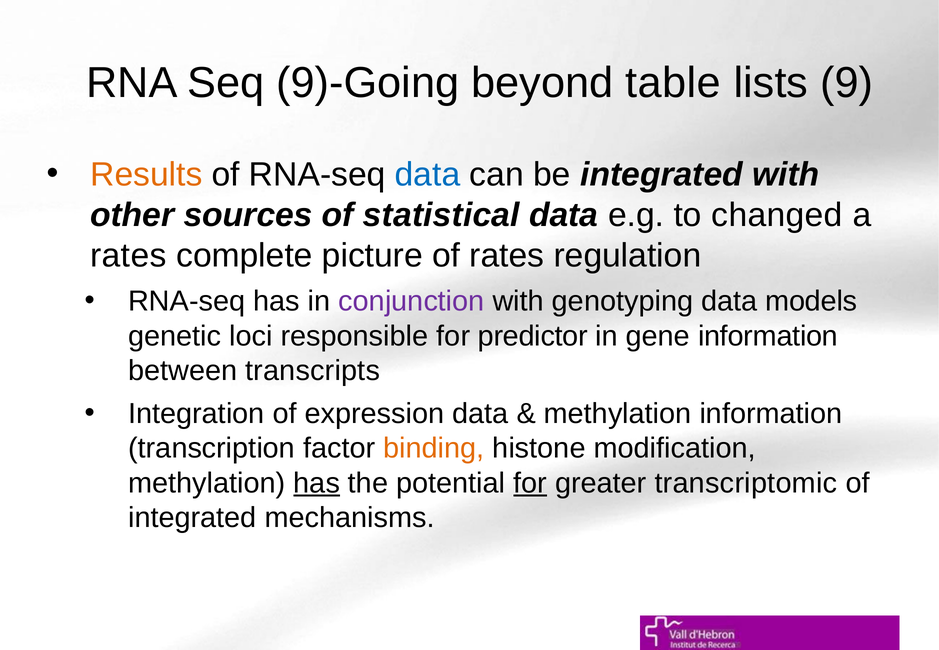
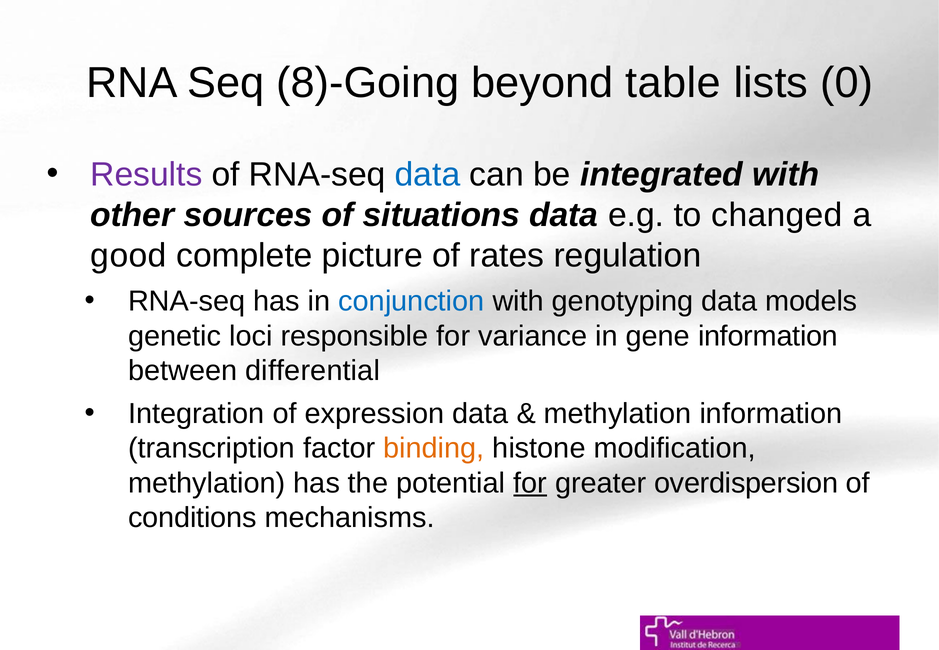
9)-Going: 9)-Going -> 8)-Going
9: 9 -> 0
Results colour: orange -> purple
statistical: statistical -> situations
rates at (128, 256): rates -> good
conjunction colour: purple -> blue
predictor: predictor -> variance
transcripts: transcripts -> differential
has at (317, 483) underline: present -> none
transcriptomic: transcriptomic -> overdispersion
integrated at (192, 518): integrated -> conditions
